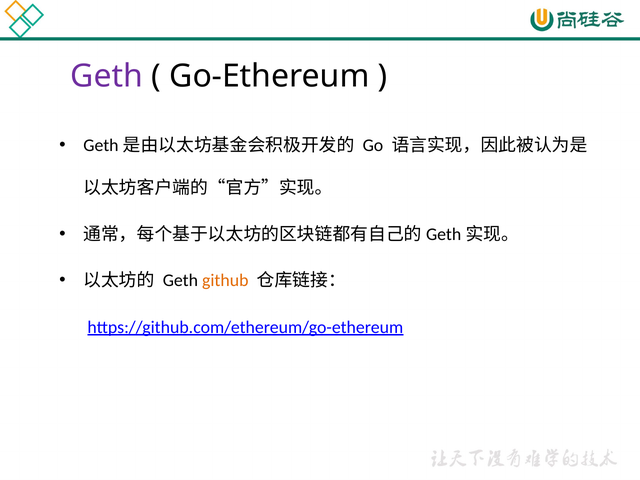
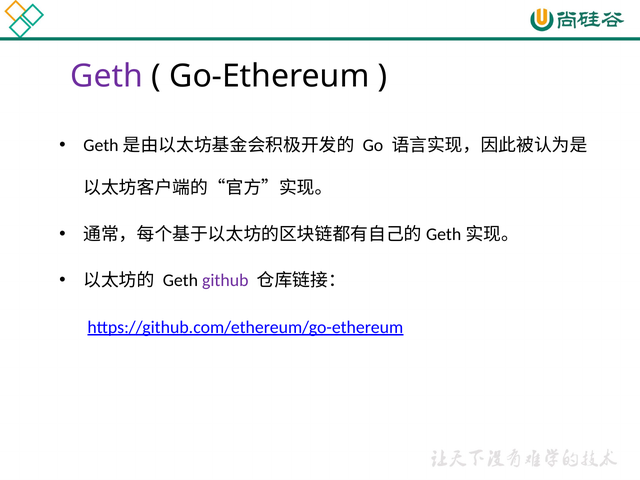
github colour: orange -> purple
